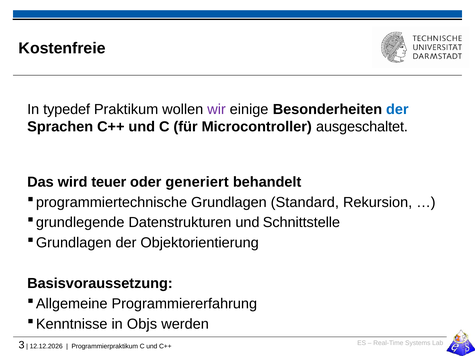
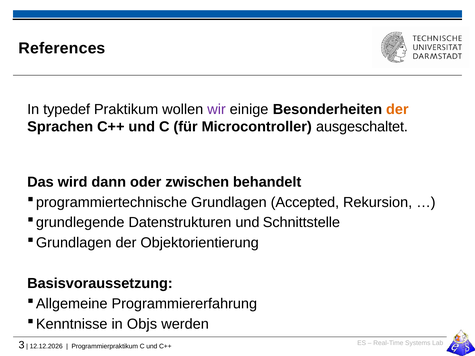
Kostenfreie: Kostenfreie -> References
der at (397, 110) colour: blue -> orange
teuer: teuer -> dann
generiert: generiert -> zwischen
Standard: Standard -> Accepted
